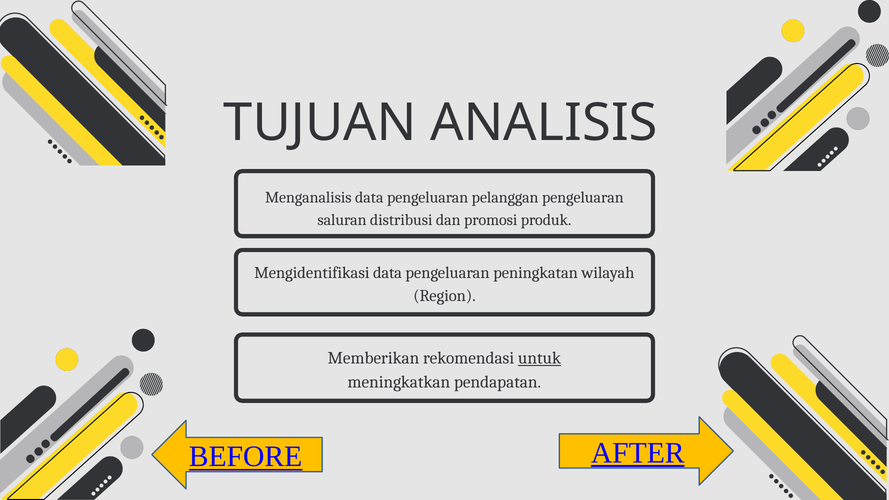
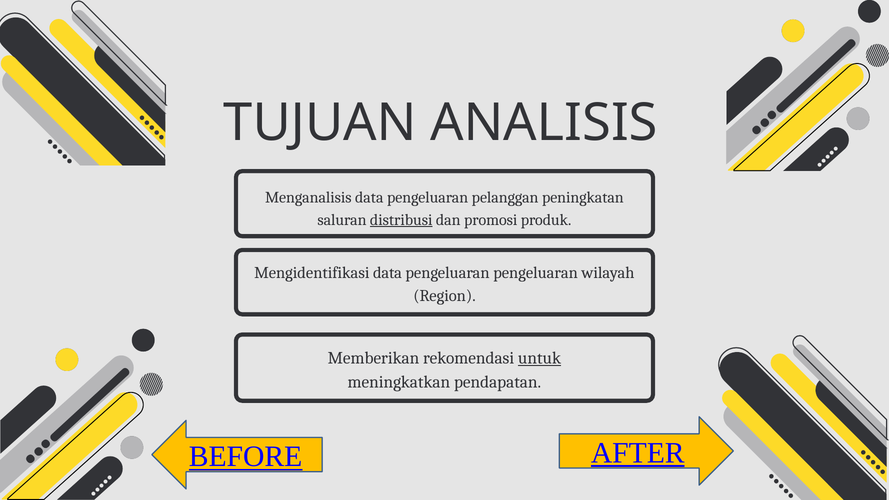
pelanggan pengeluaran: pengeluaran -> peningkatan
distribusi underline: none -> present
pengeluaran peningkatan: peningkatan -> pengeluaran
